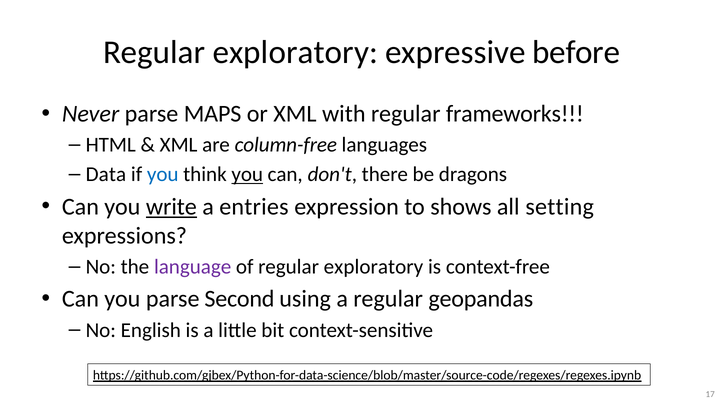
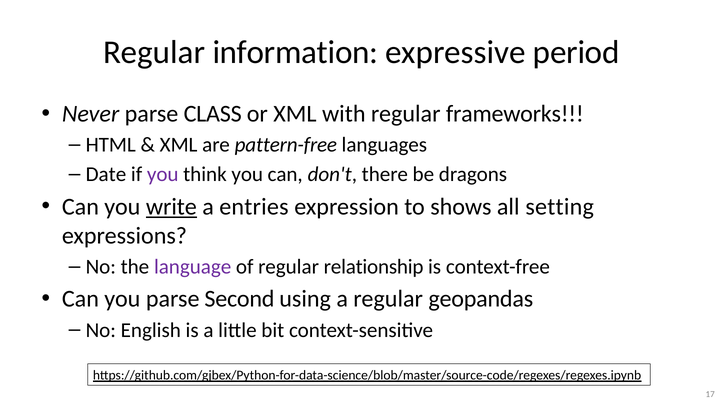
exploratory at (295, 52): exploratory -> information
before: before -> period
MAPS: MAPS -> CLASS
column-free: column-free -> pattern-free
Data: Data -> Date
you at (163, 174) colour: blue -> purple
you at (247, 174) underline: present -> none
of regular exploratory: exploratory -> relationship
